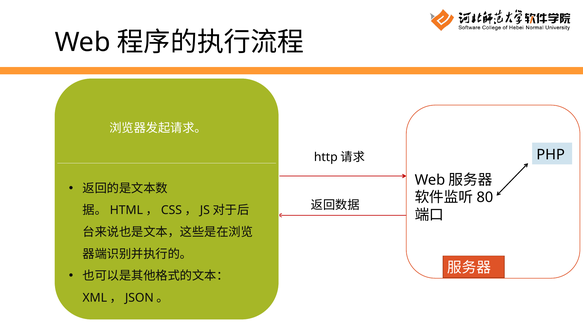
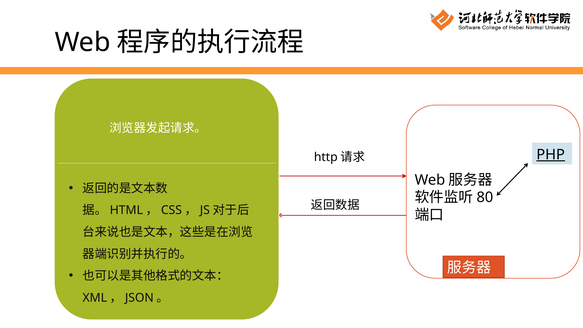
PHP underline: none -> present
